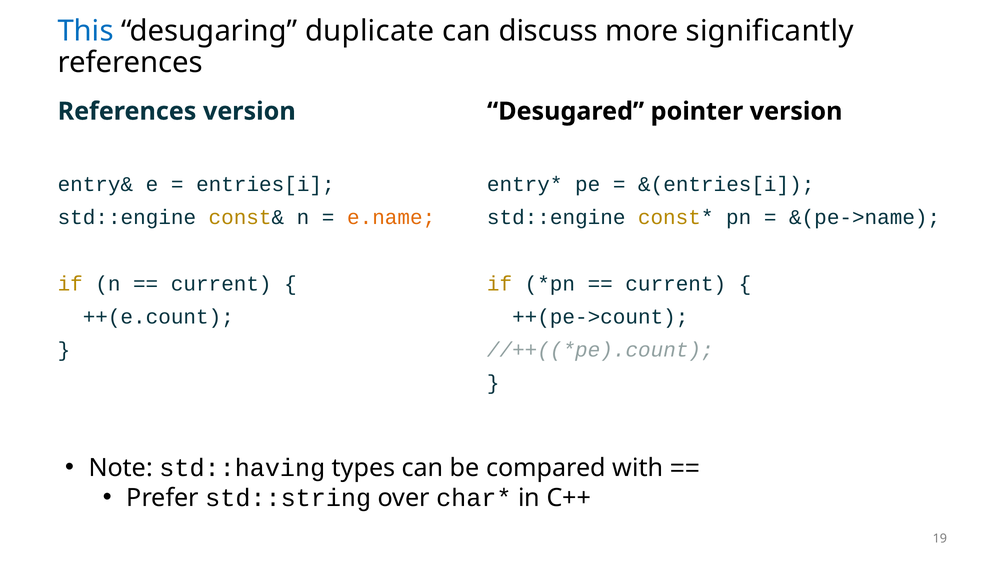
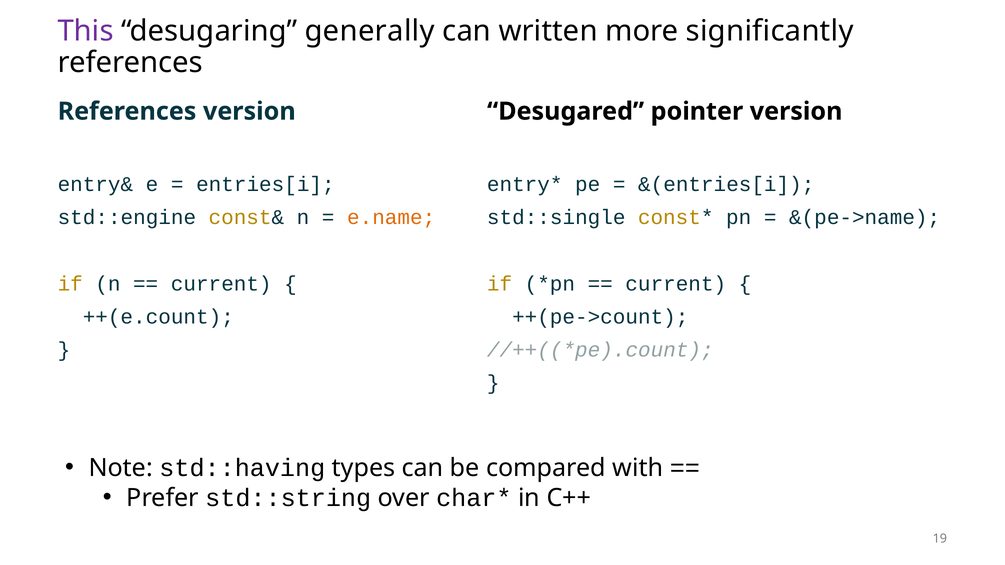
This colour: blue -> purple
duplicate: duplicate -> generally
discuss: discuss -> written
std::engine at (556, 218): std::engine -> std::single
